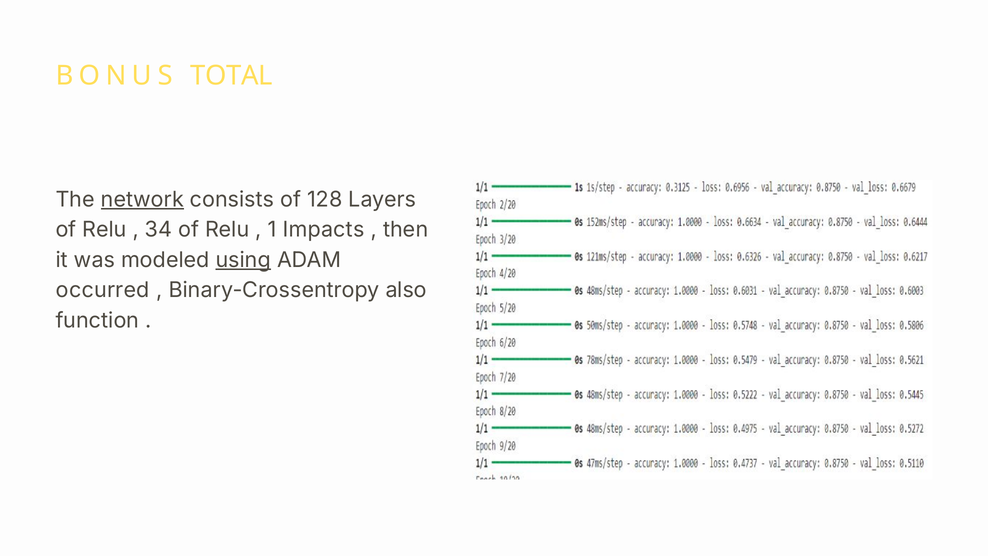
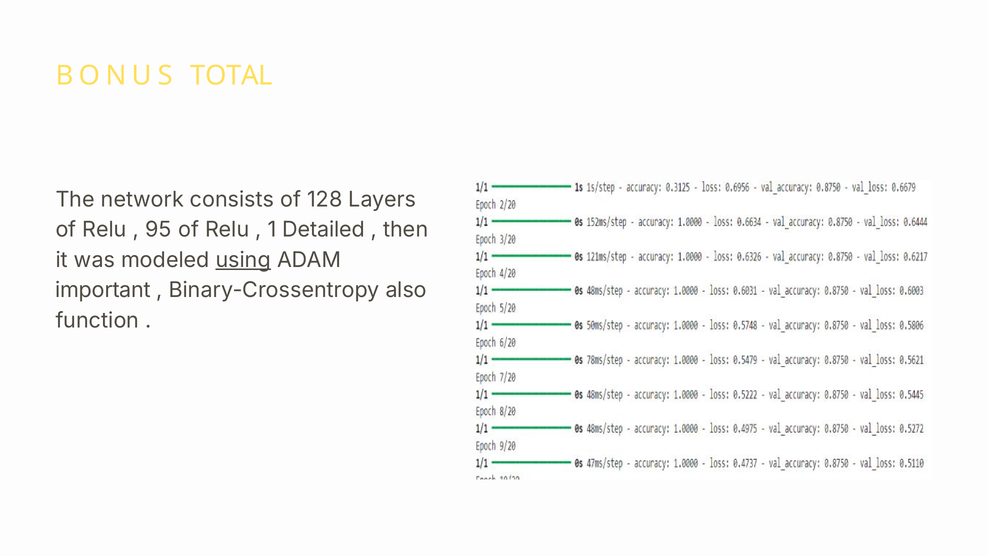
network underline: present -> none
34: 34 -> 95
Impacts: Impacts -> Detailed
occurred: occurred -> important
